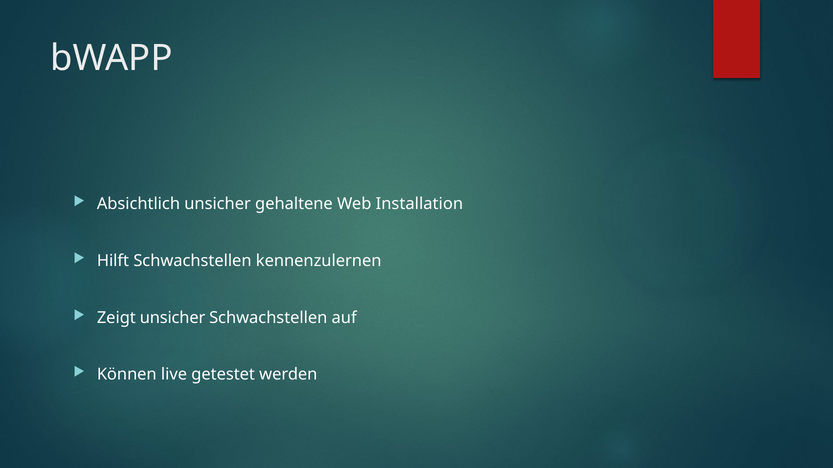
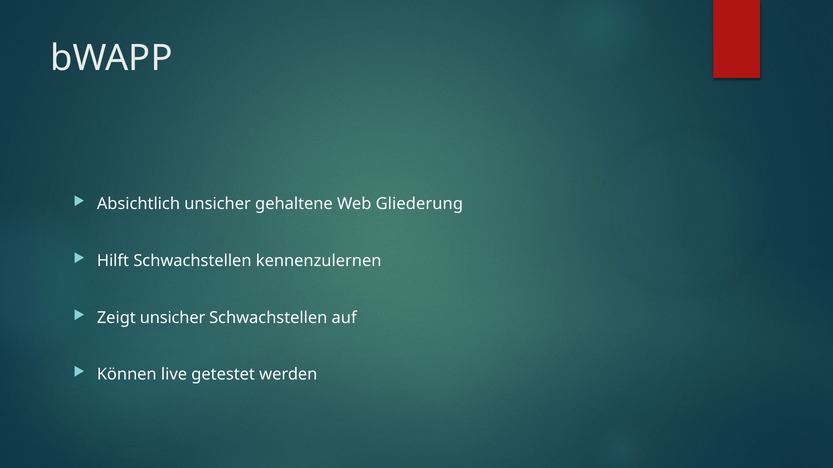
Installation: Installation -> Gliederung
